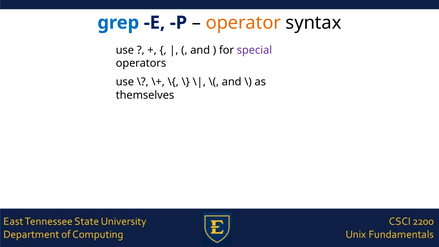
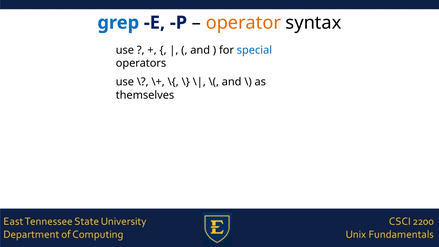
special colour: purple -> blue
